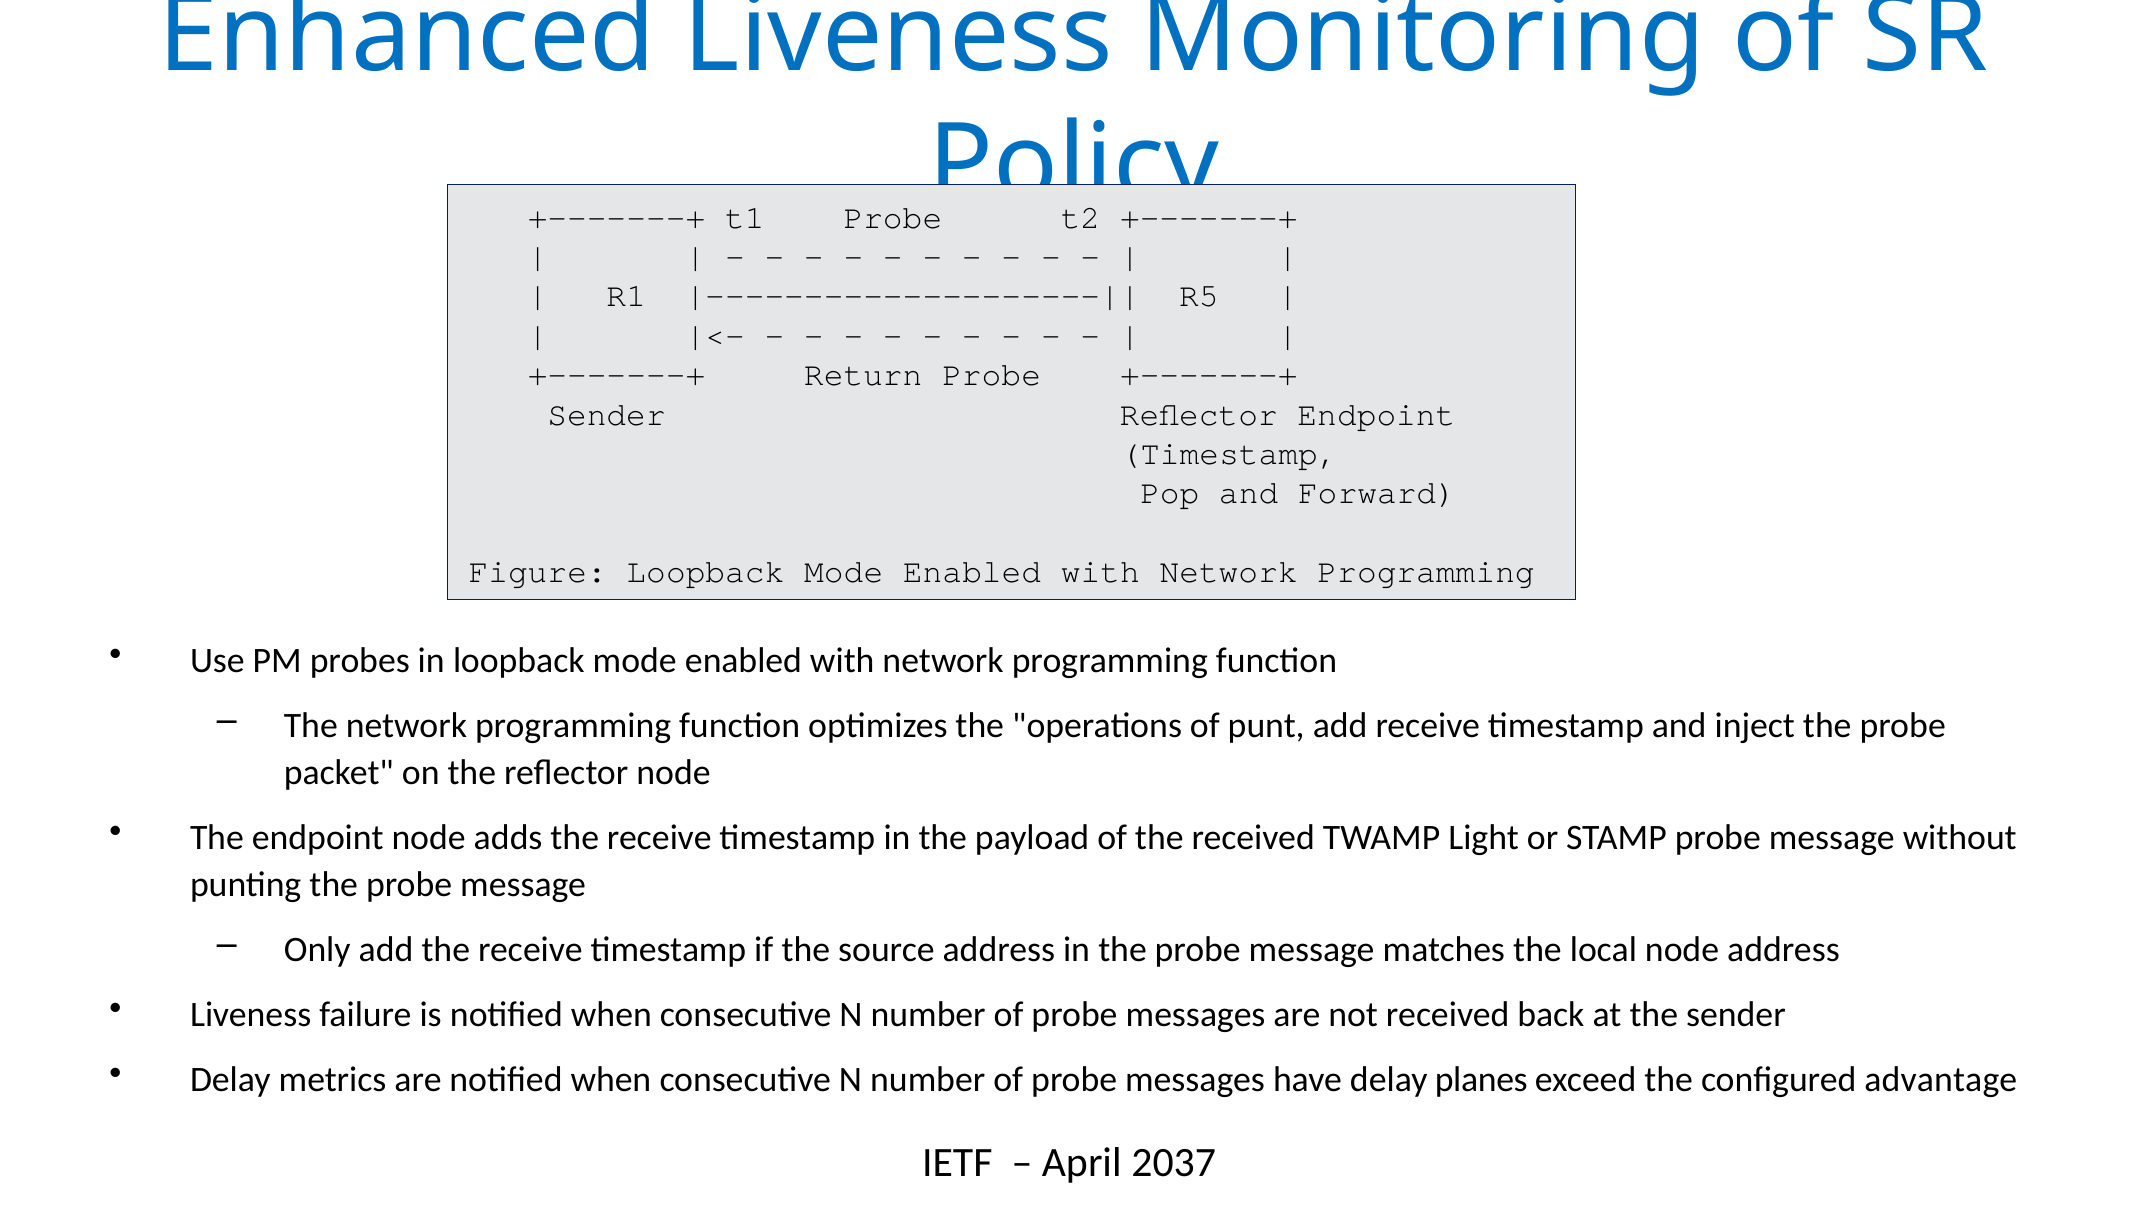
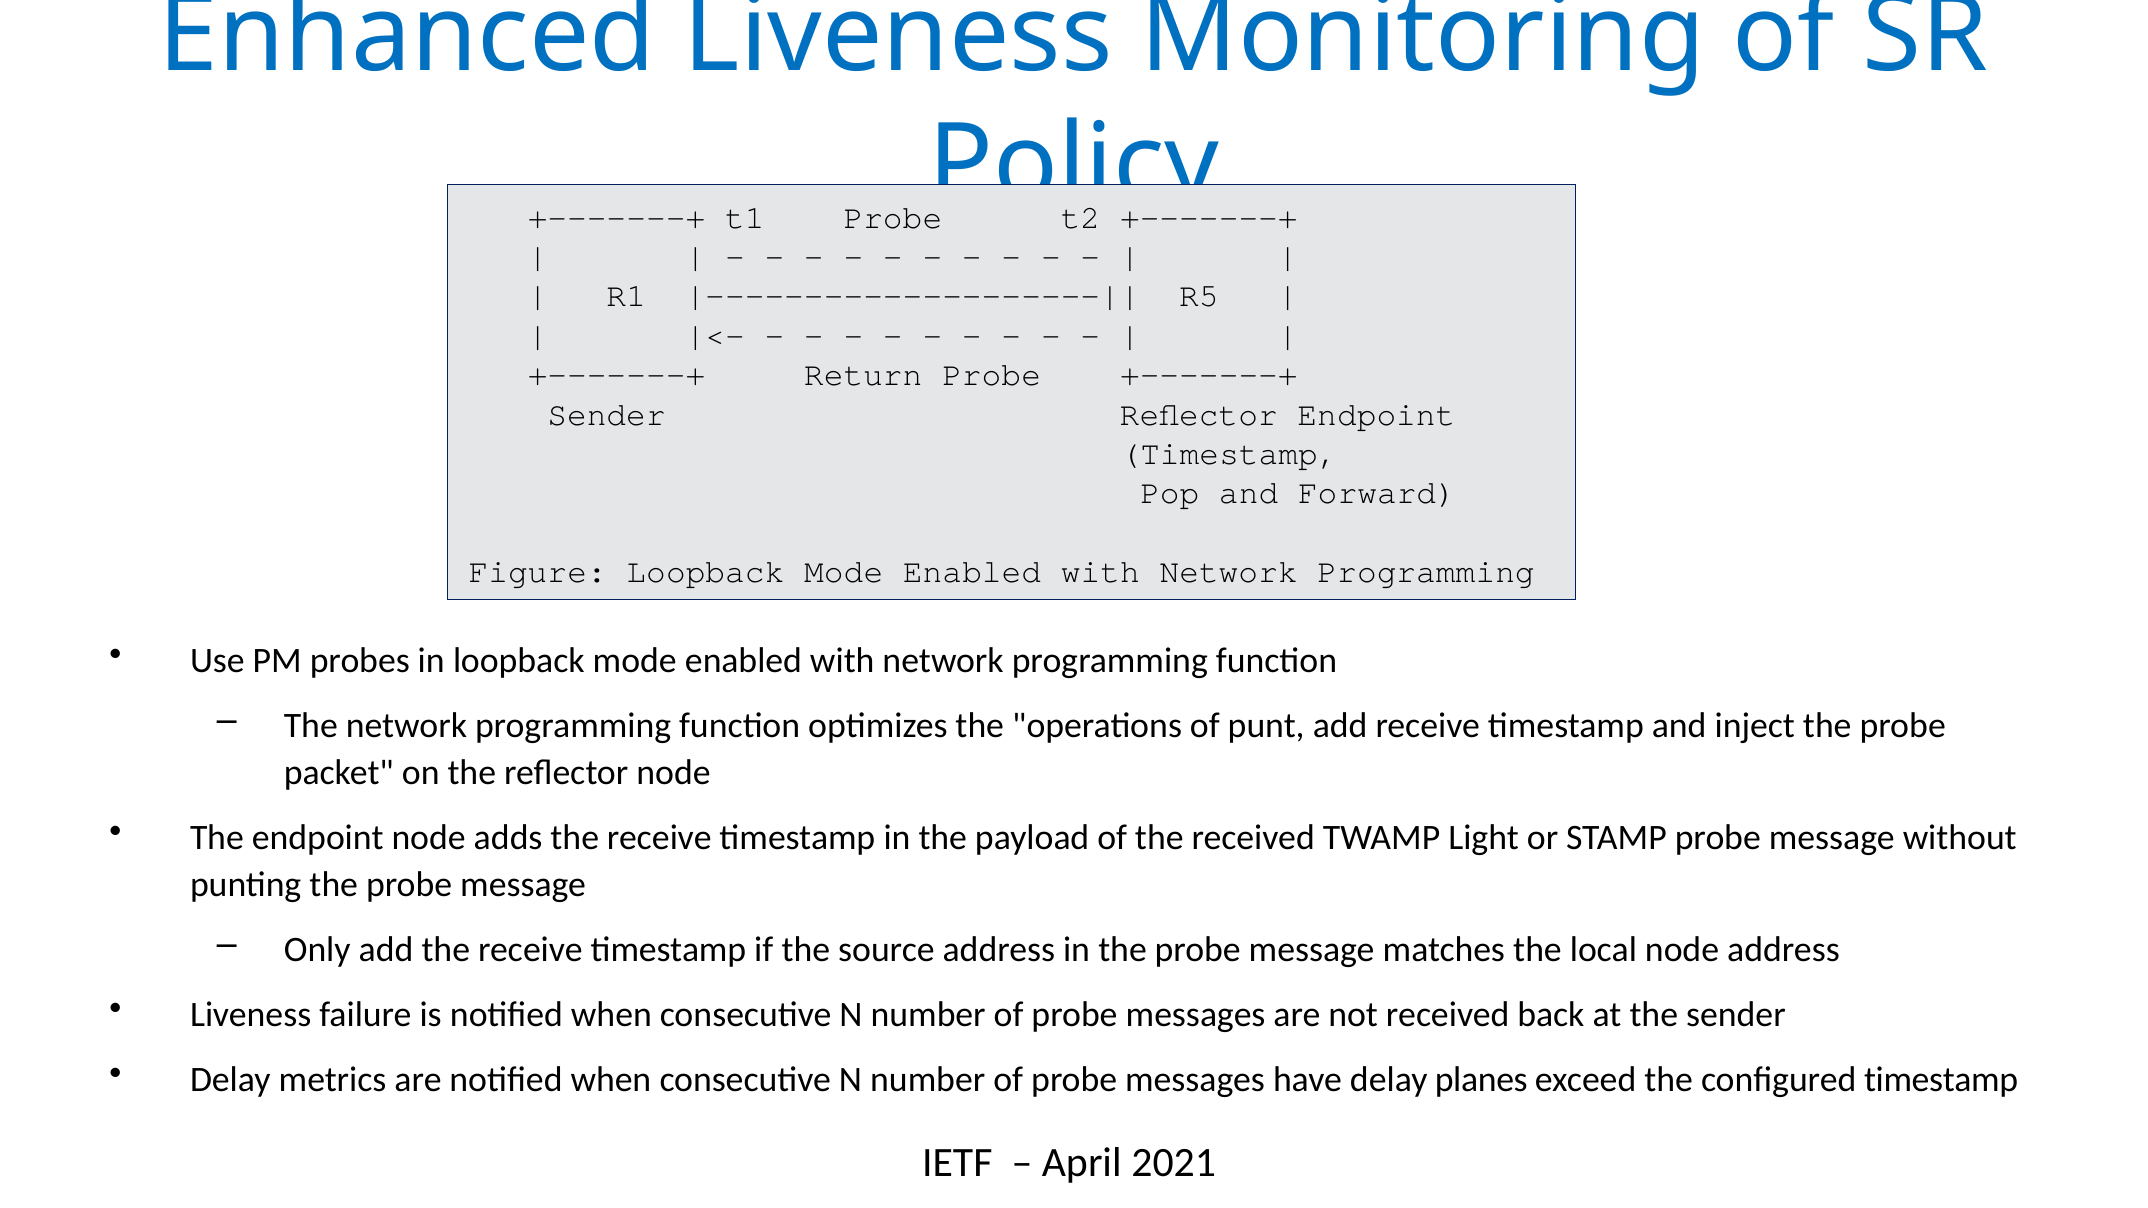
configured advantage: advantage -> timestamp
2037: 2037 -> 2021
